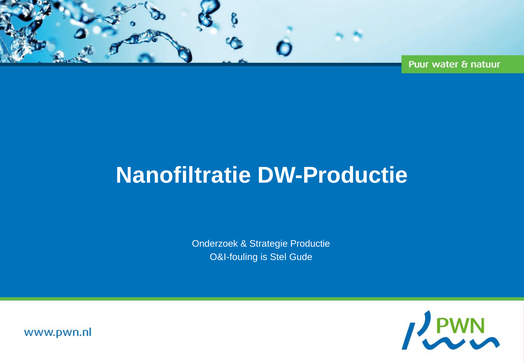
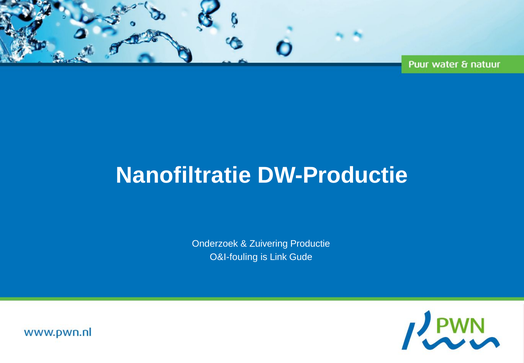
Strategie: Strategie -> Zuivering
Stel: Stel -> Link
